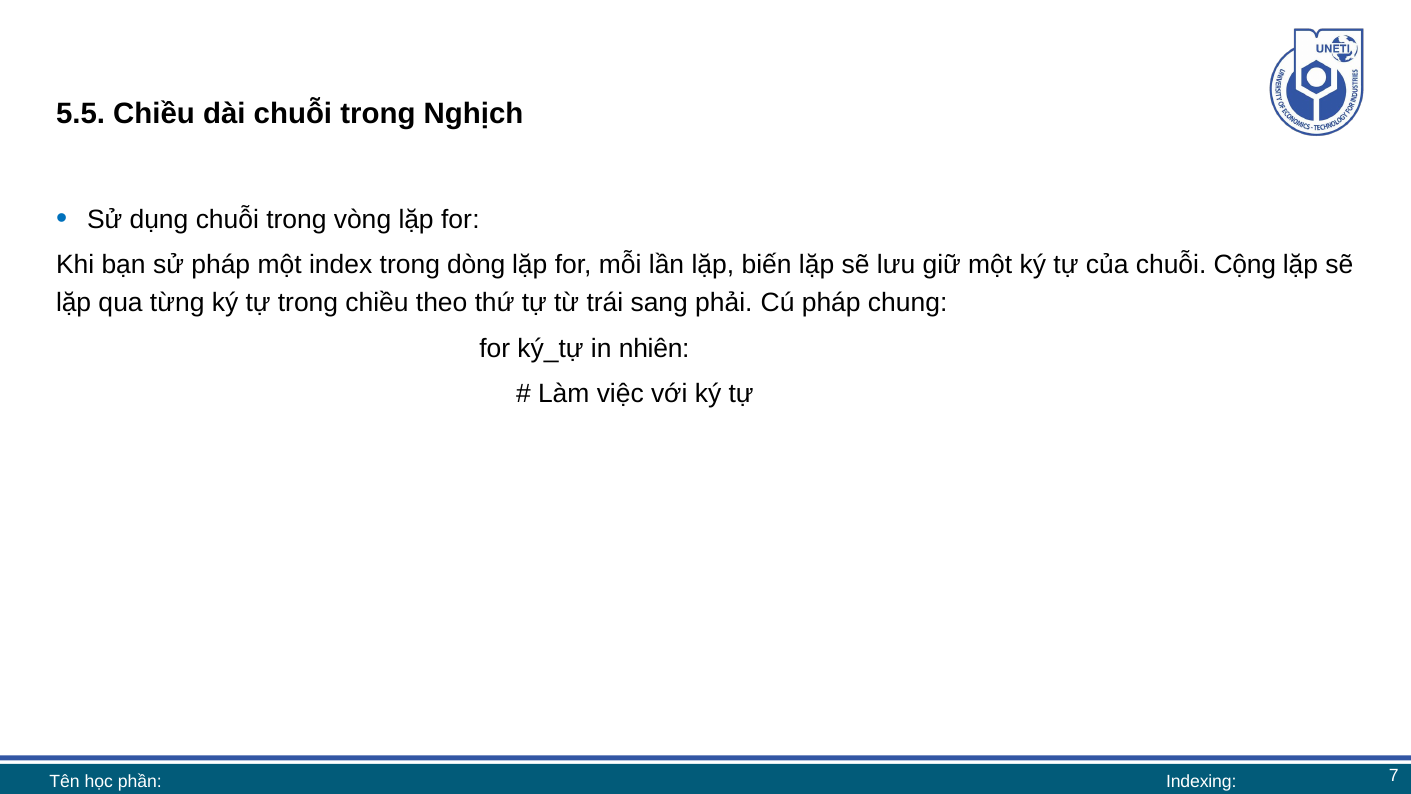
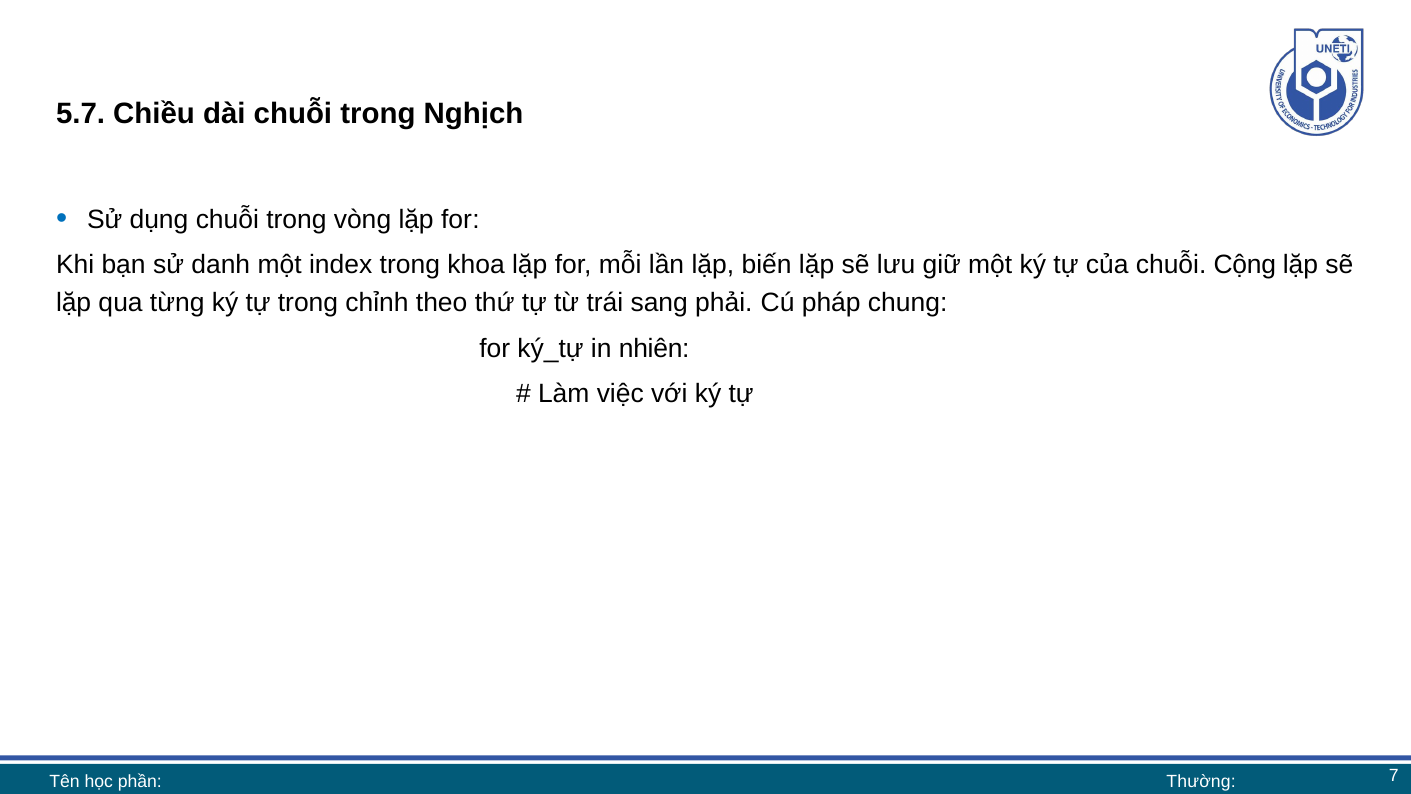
5.5: 5.5 -> 5.7
sử pháp: pháp -> danh
dòng: dòng -> khoa
trong chiều: chiều -> chỉnh
Indexing: Indexing -> Thường
